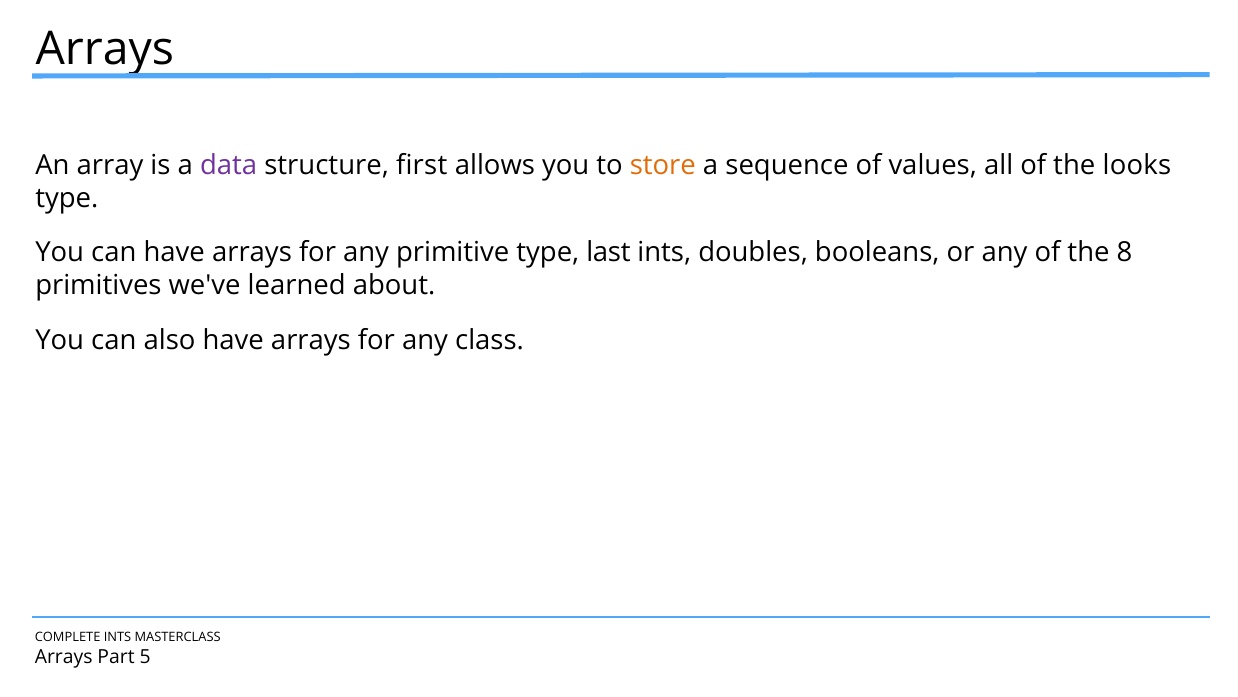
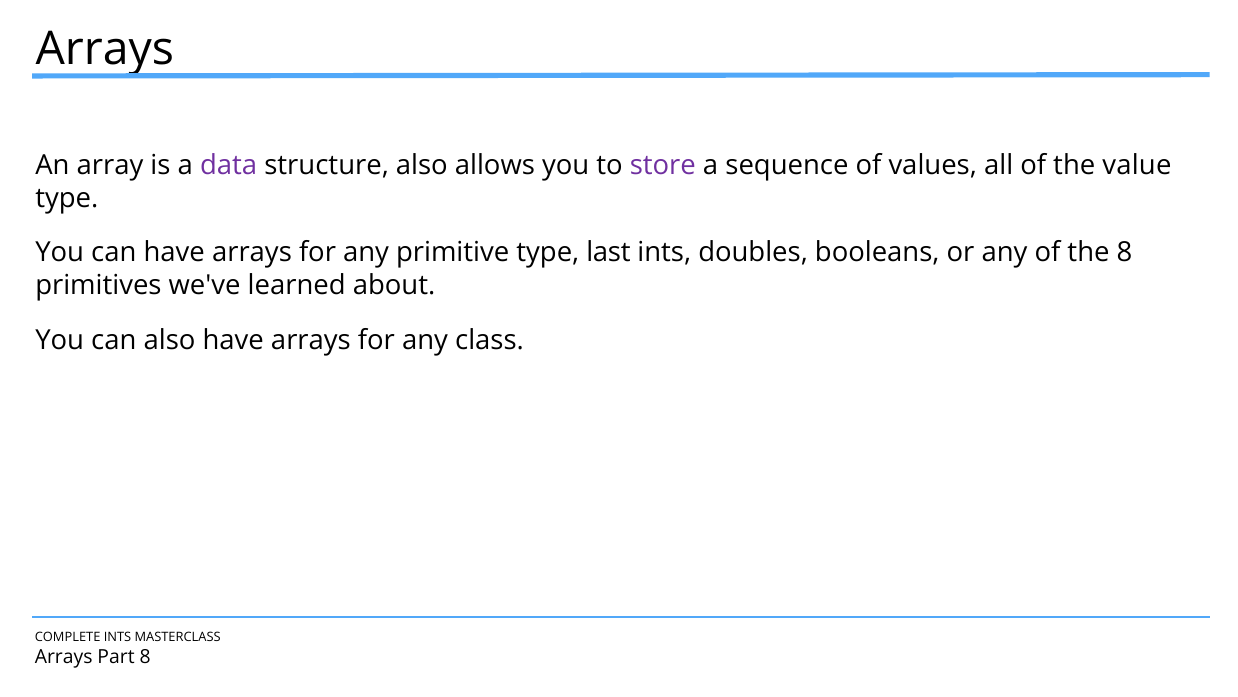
structure first: first -> also
store colour: orange -> purple
looks: looks -> value
Part 5: 5 -> 8
